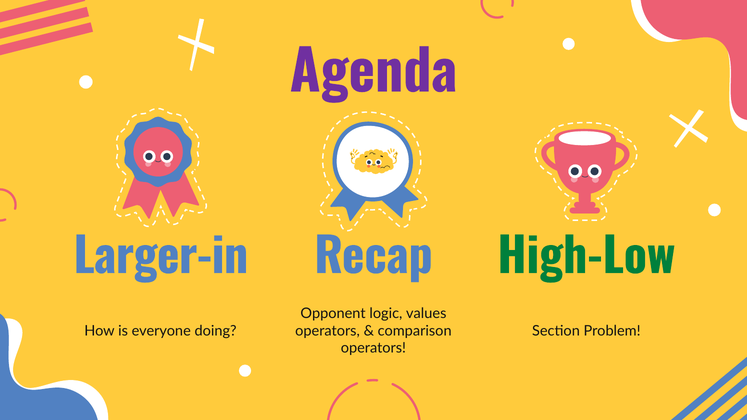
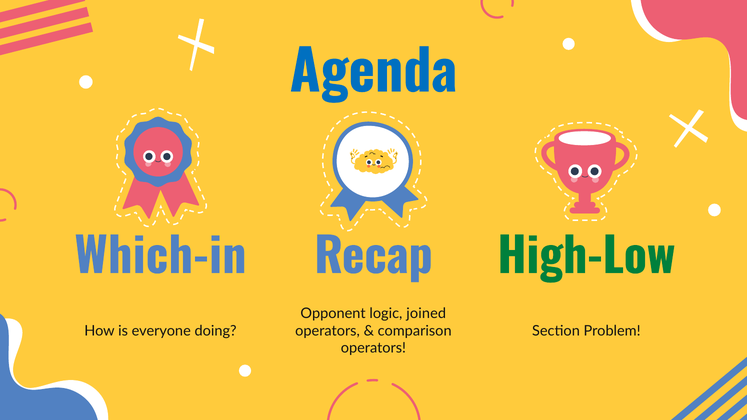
Agenda colour: purple -> blue
Larger-in: Larger-in -> Which-in
values: values -> joined
